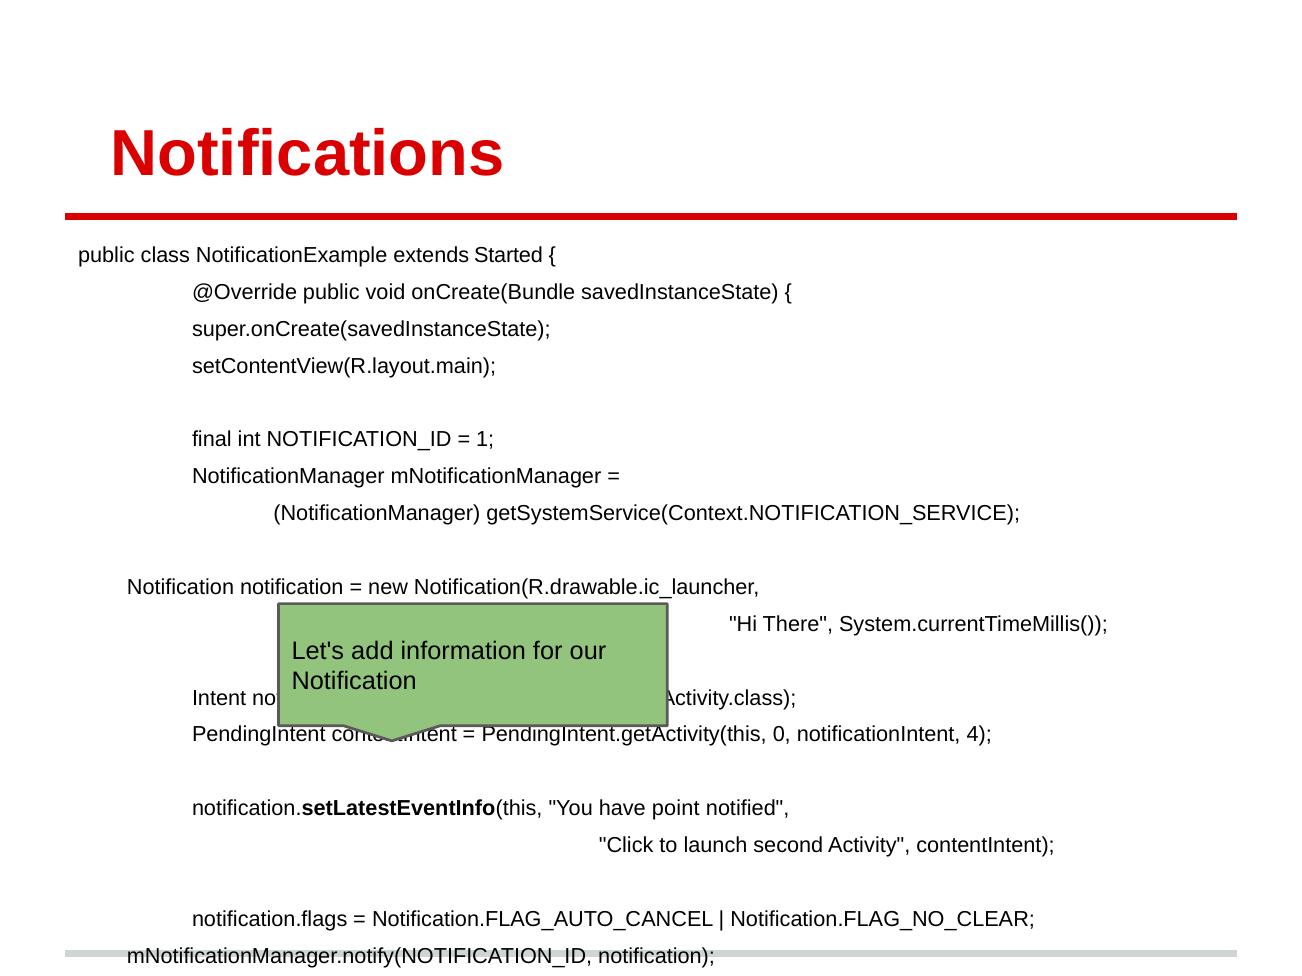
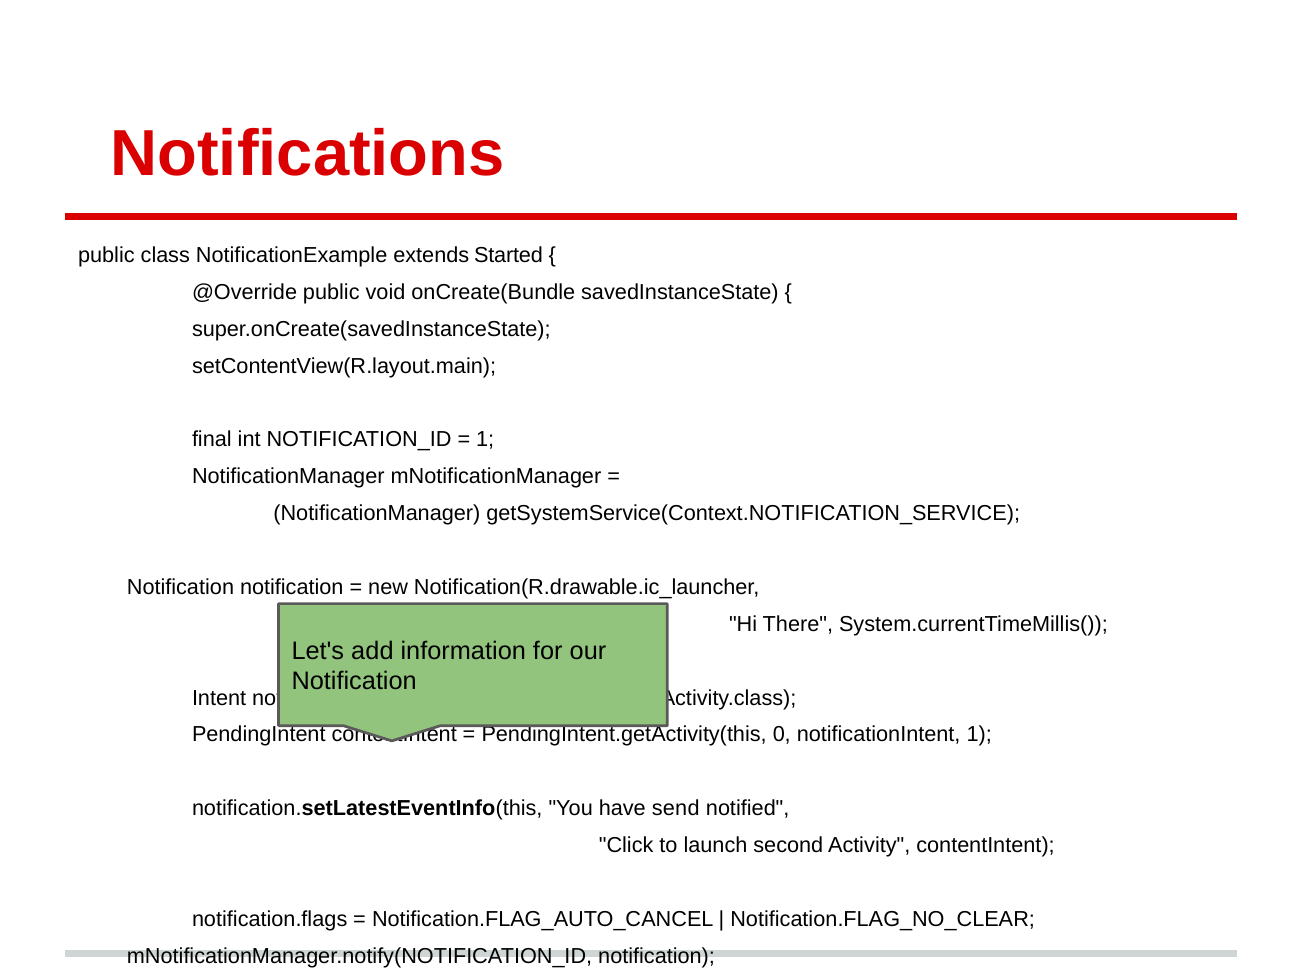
notificationIntent 4: 4 -> 1
point: point -> send
